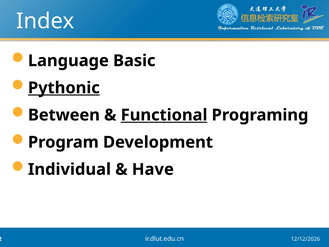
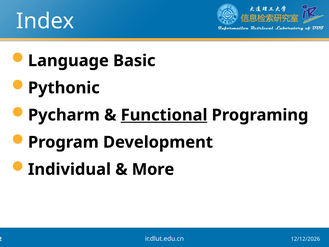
Pythonic underline: present -> none
Between: Between -> Pycharm
Have: Have -> More
